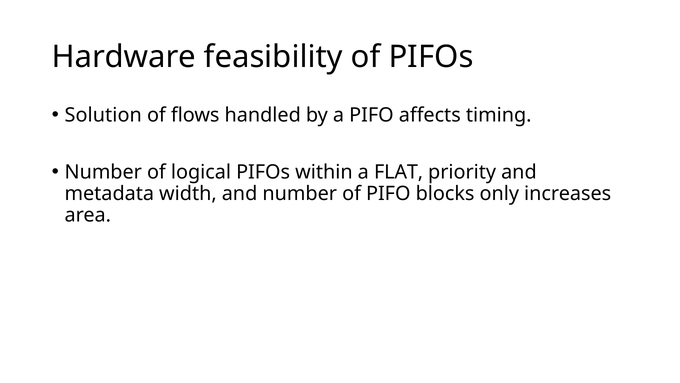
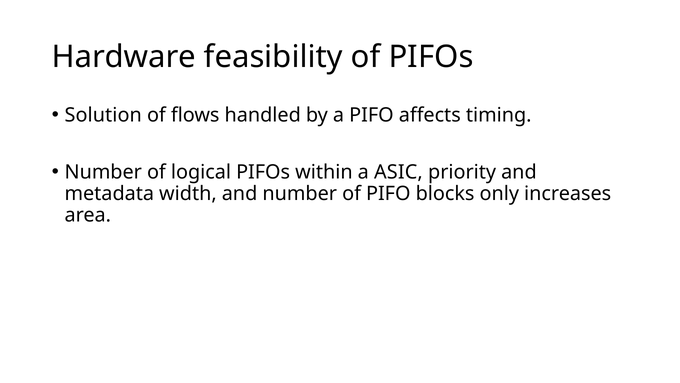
FLAT: FLAT -> ASIC
